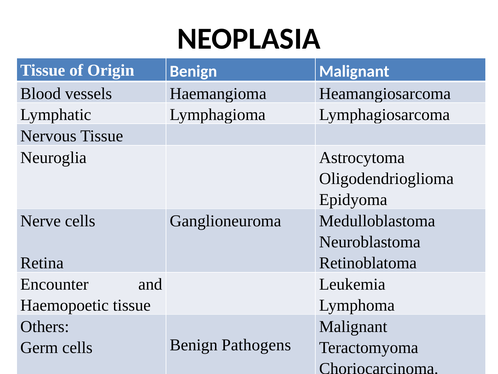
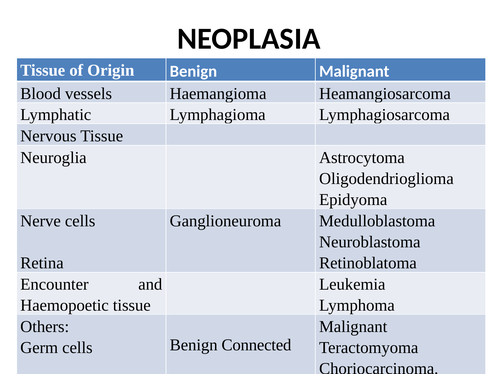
Pathogens: Pathogens -> Connected
